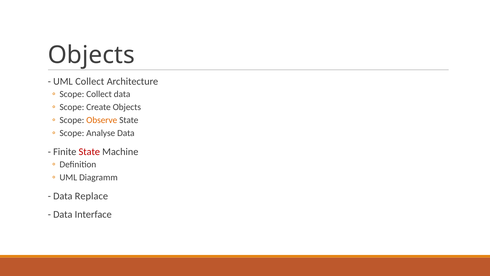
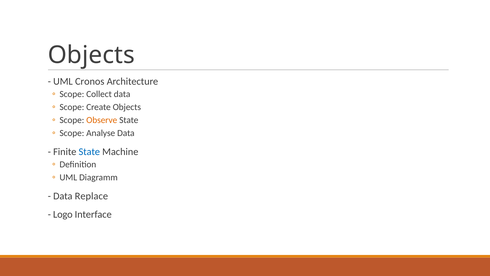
UML Collect: Collect -> Cronos
State at (89, 152) colour: red -> blue
Data at (63, 214): Data -> Logo
